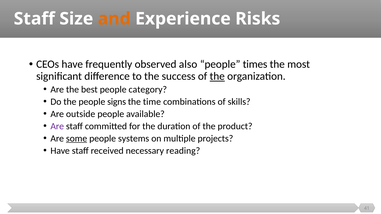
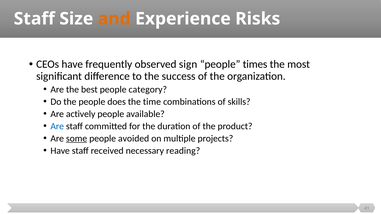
also: also -> sign
the at (217, 76) underline: present -> none
signs: signs -> does
outside: outside -> actively
Are at (57, 126) colour: purple -> blue
systems: systems -> avoided
